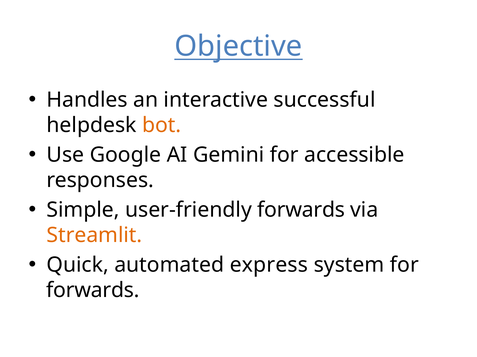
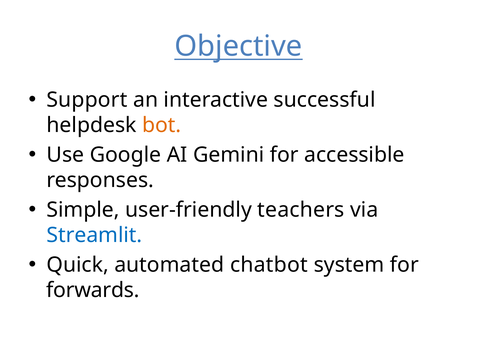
Handles: Handles -> Support
user-friendly forwards: forwards -> teachers
Streamlit colour: orange -> blue
express: express -> chatbot
